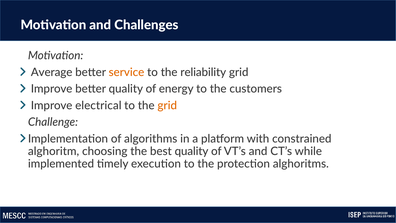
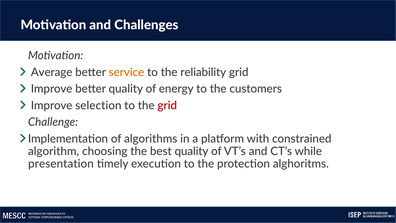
electrical: electrical -> selection
grid at (167, 105) colour: orange -> red
alghoritm: alghoritm -> algorithm
implemented: implemented -> presentation
